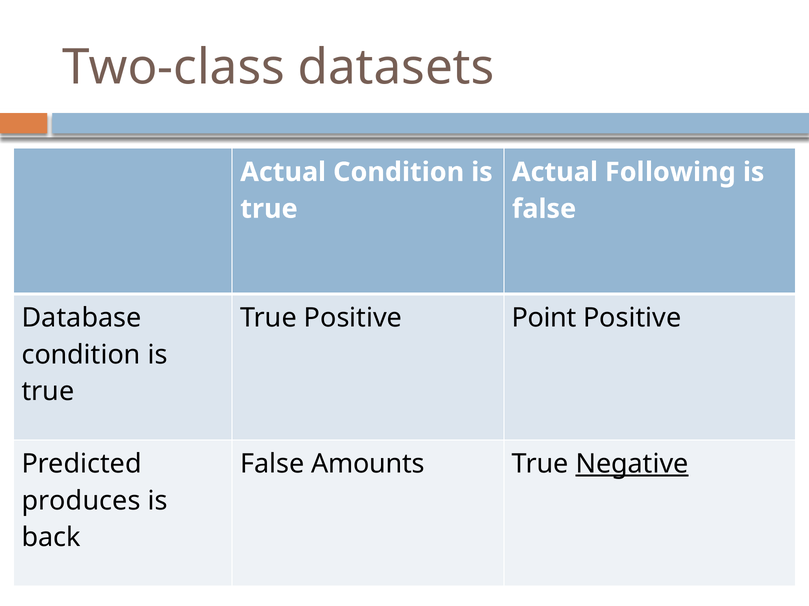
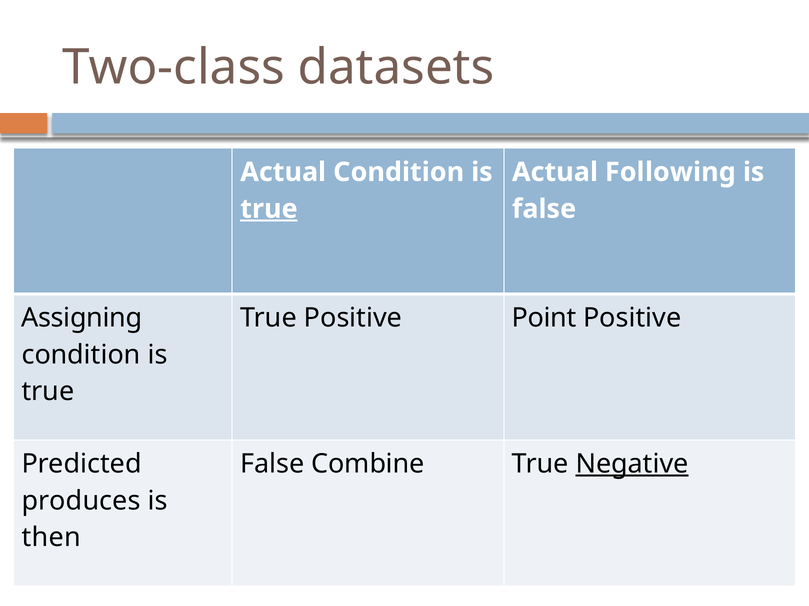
true at (269, 209) underline: none -> present
Database: Database -> Assigning
Amounts: Amounts -> Combine
back: back -> then
